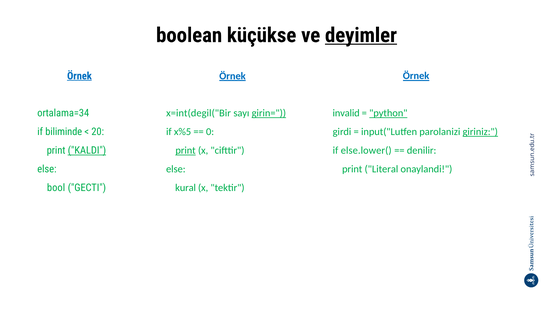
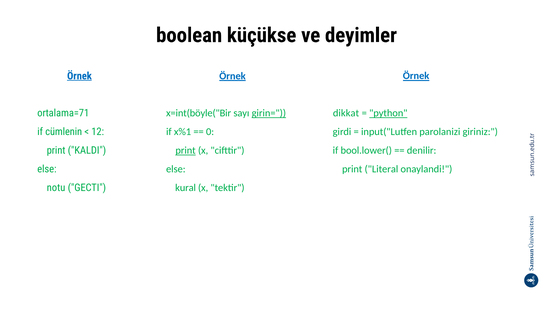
deyimler underline: present -> none
ortalama=34: ortalama=34 -> ortalama=71
x=int(degil("Bir: x=int(degil("Bir -> x=int(böyle("Bir
invalid: invalid -> dikkat
biliminde: biliminde -> cümlenin
20: 20 -> 12
x%5: x%5 -> x%1
giriniz underline: present -> none
KALDI underline: present -> none
else.lower(: else.lower( -> bool.lower(
bool: bool -> notu
